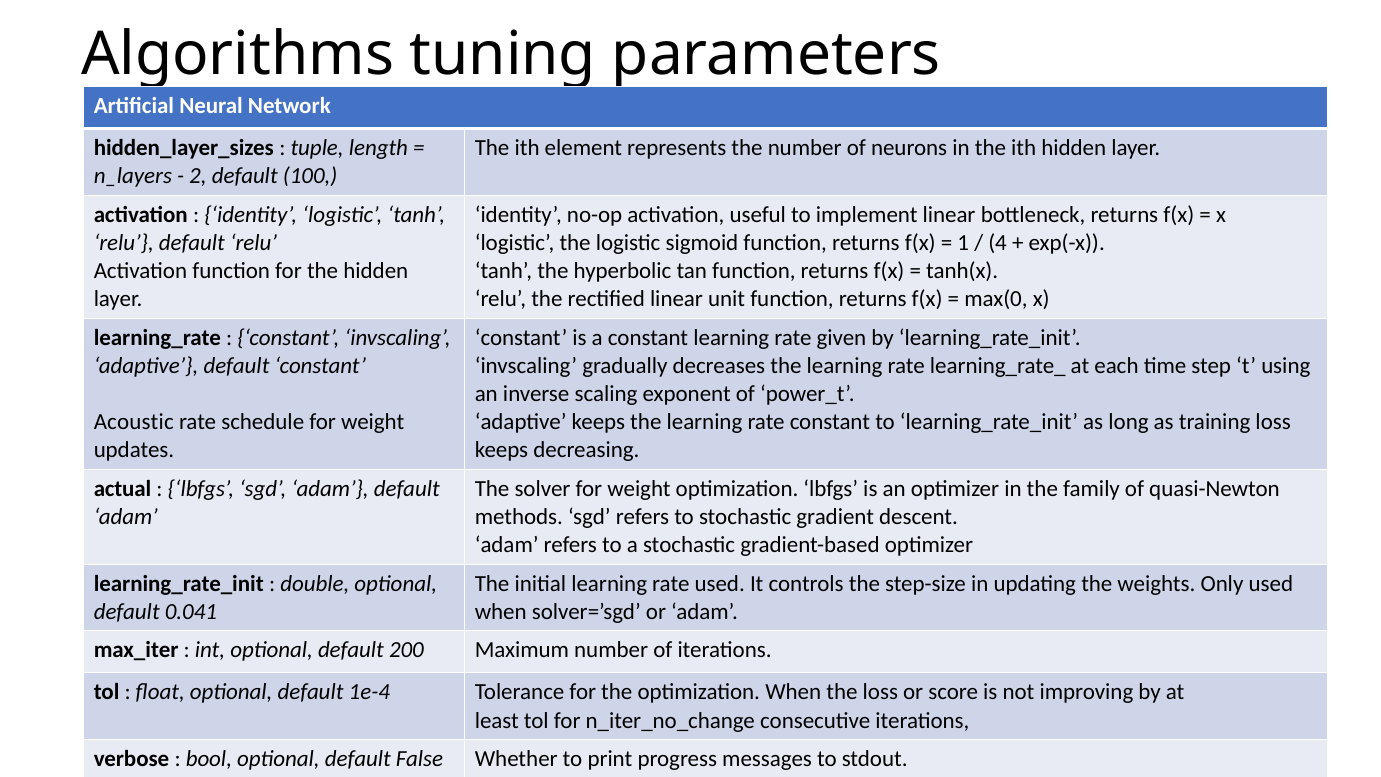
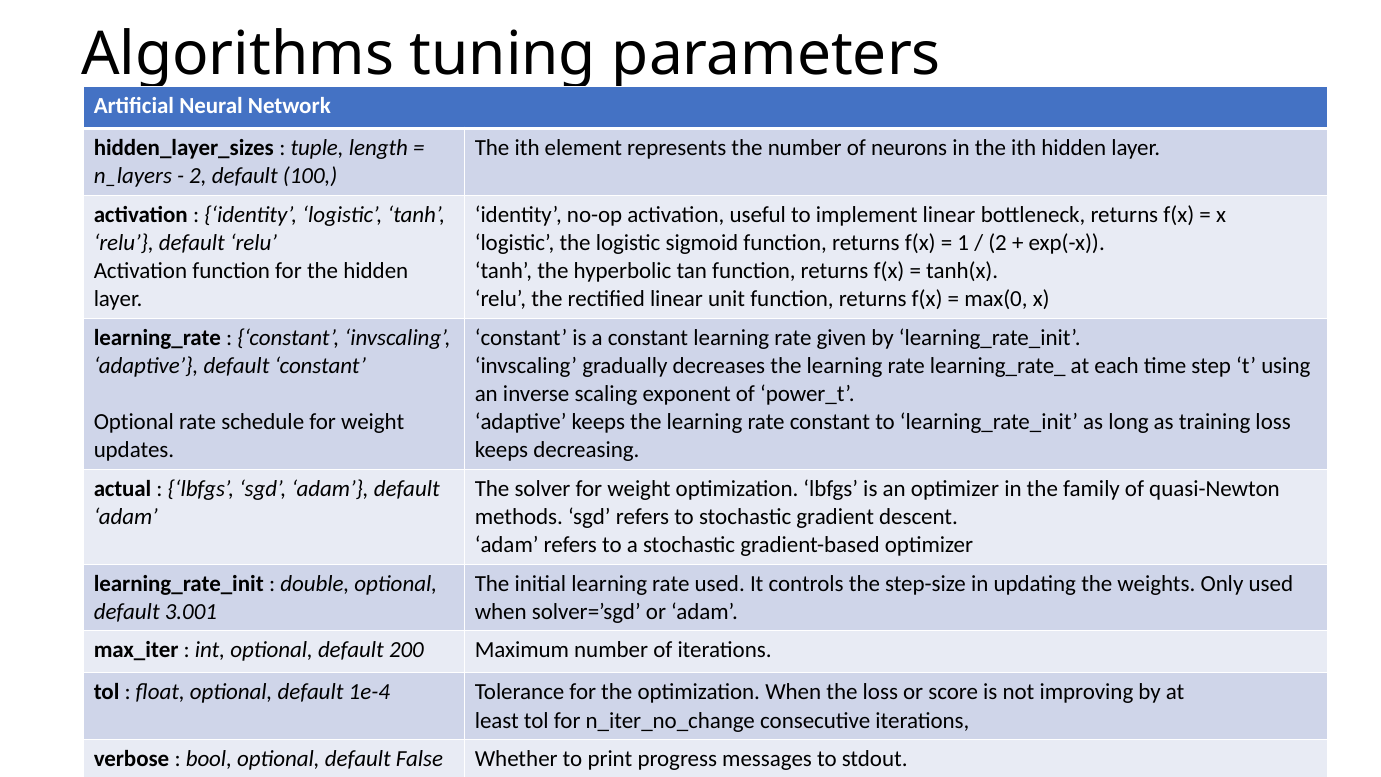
4 at (998, 243): 4 -> 2
Acoustic at (134, 422): Acoustic -> Optional
0.041: 0.041 -> 3.001
